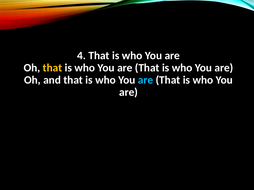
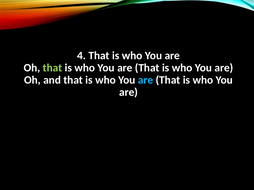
that at (52, 68) colour: yellow -> light green
